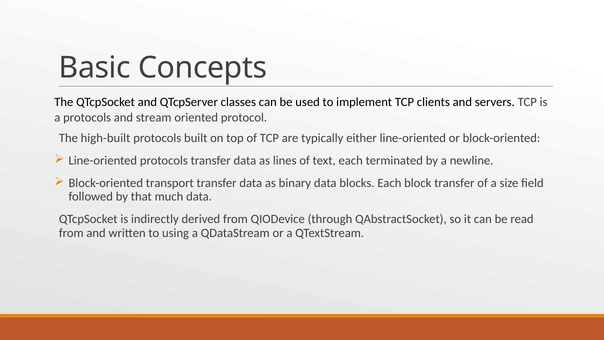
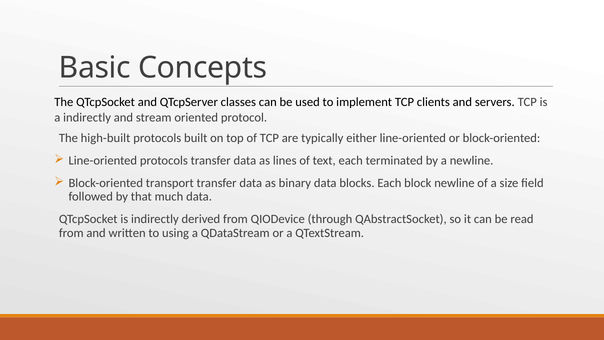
a protocols: protocols -> indirectly
block transfer: transfer -> newline
